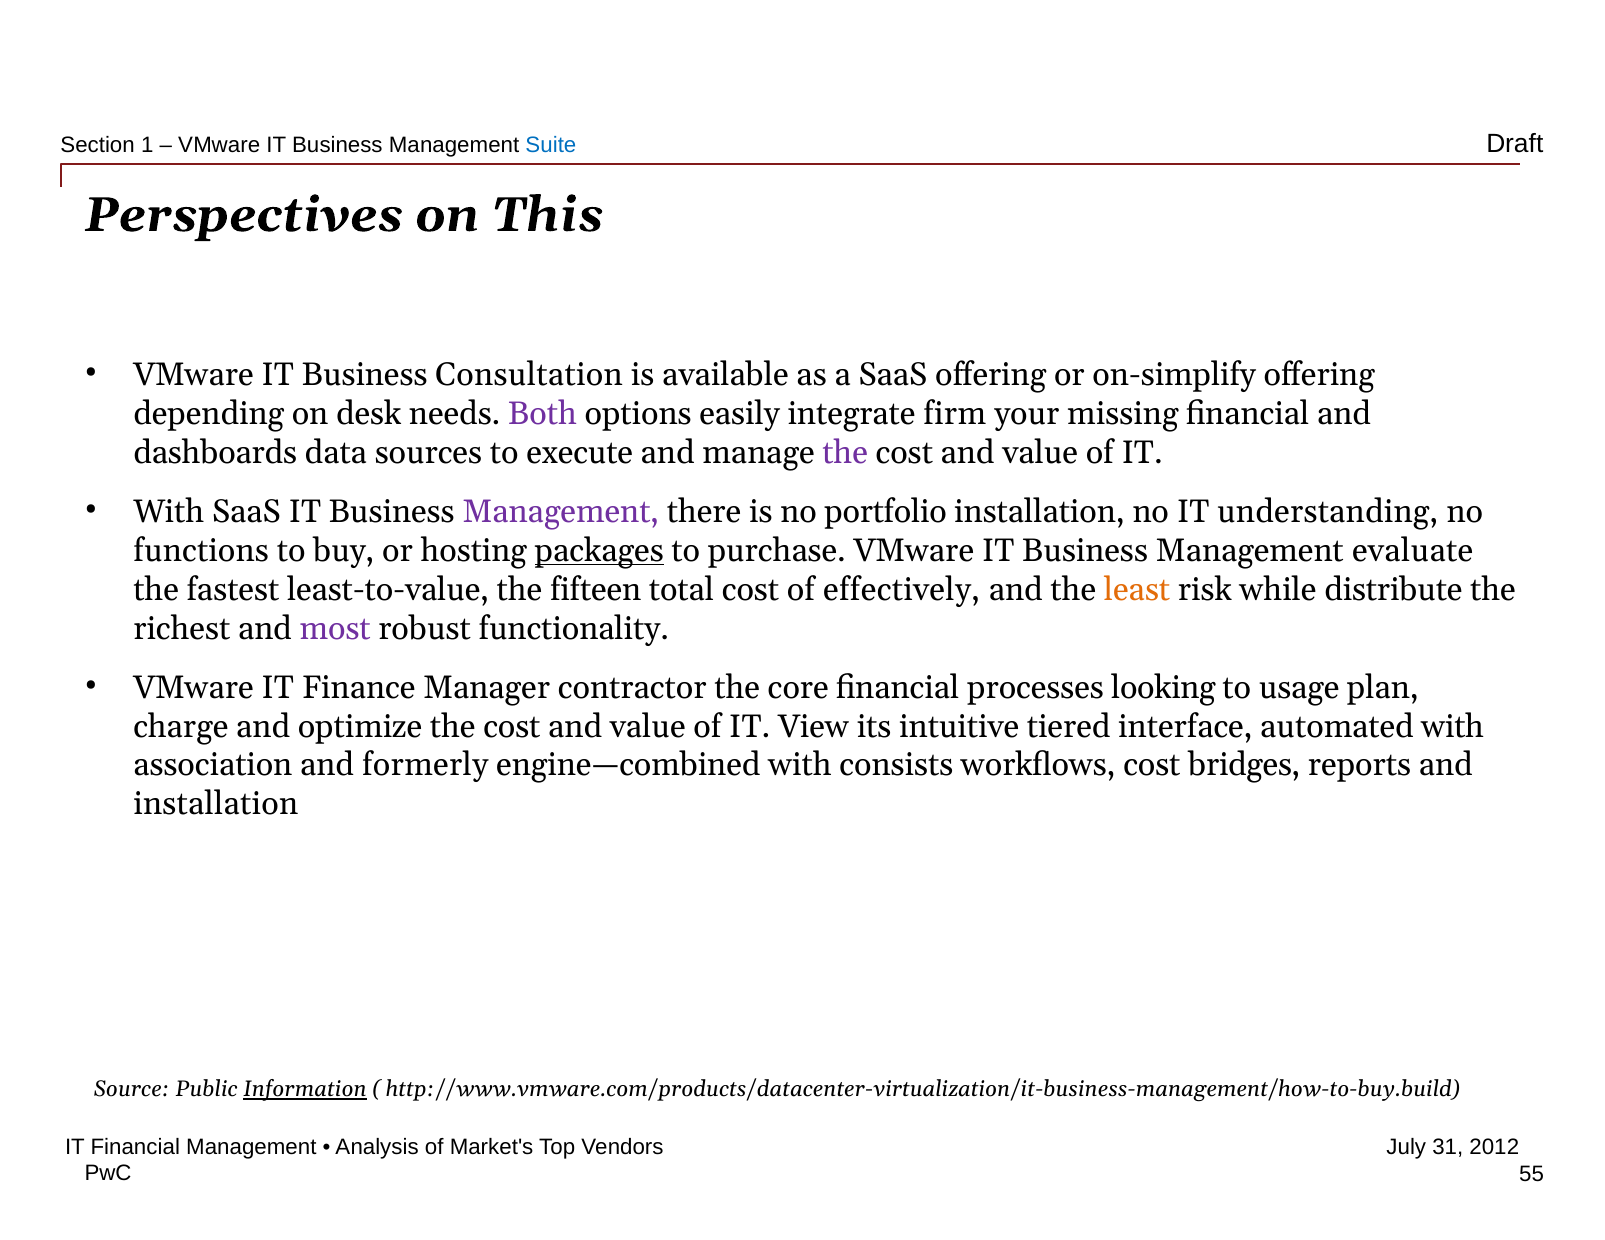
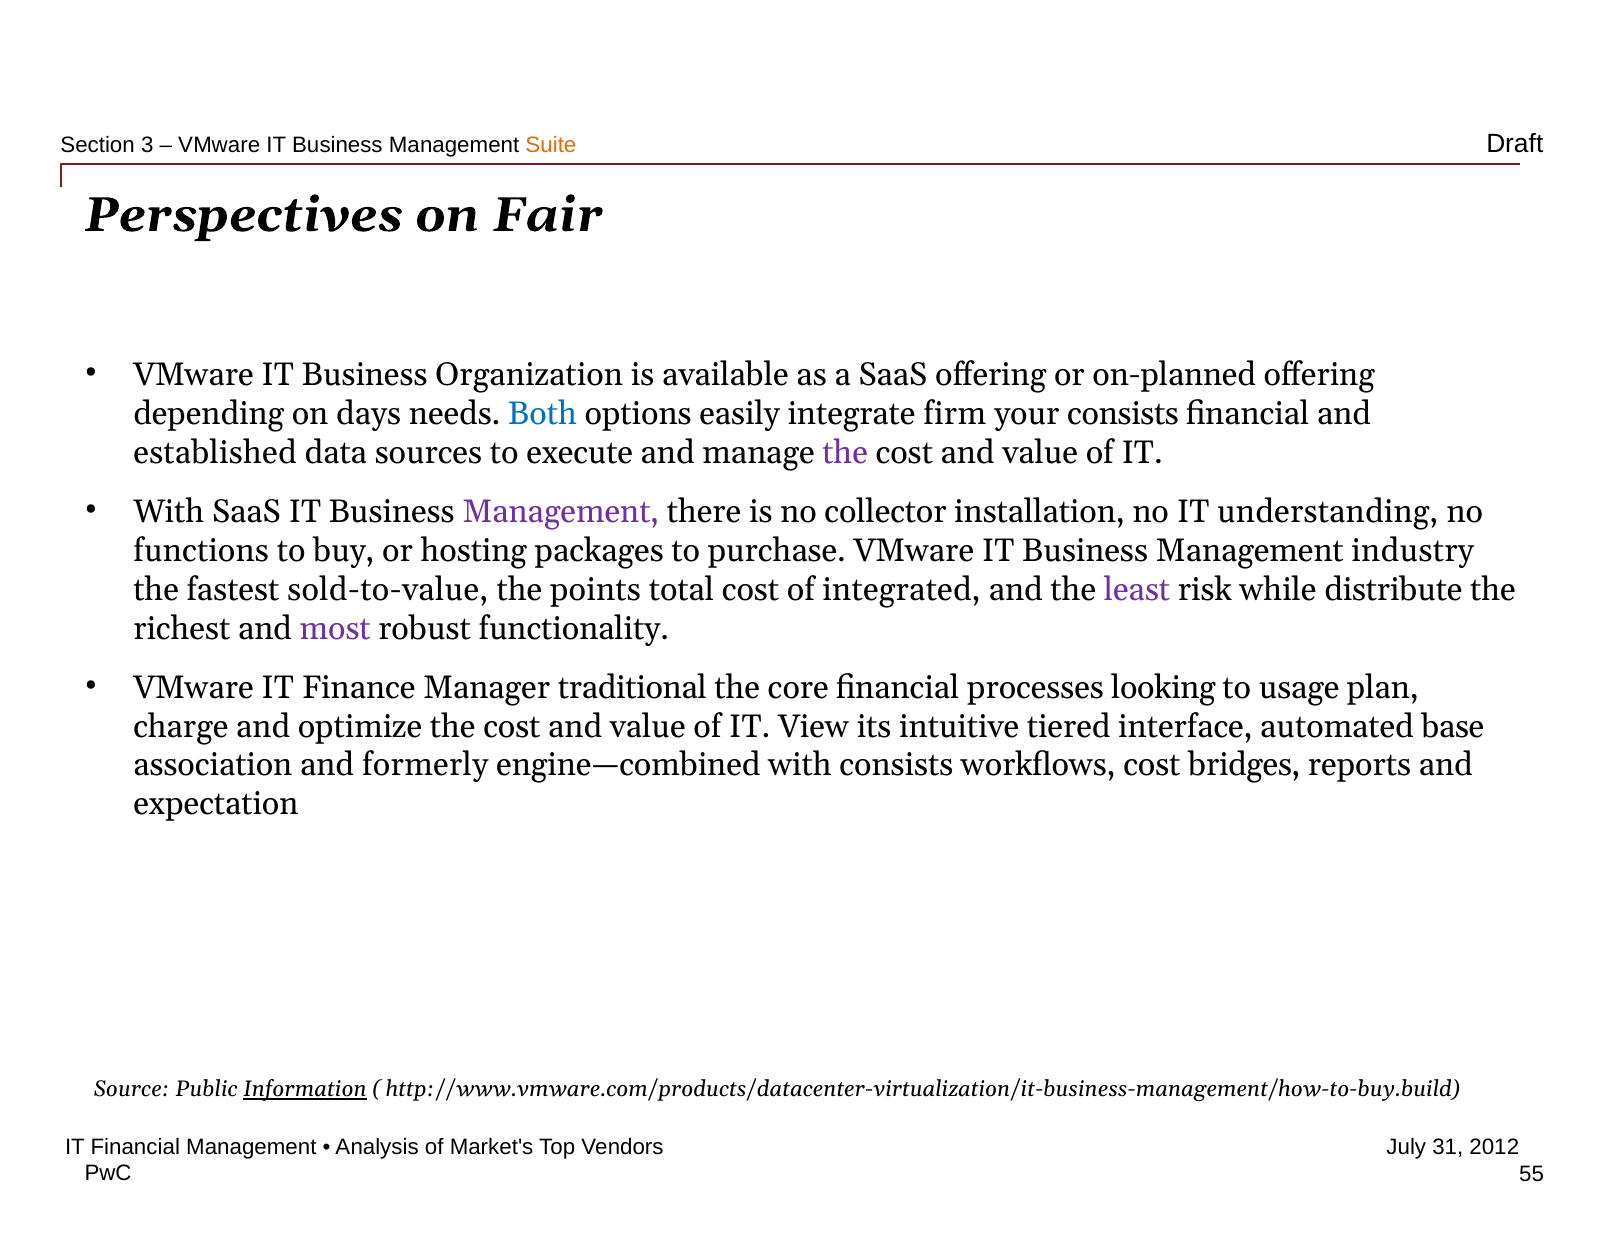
1: 1 -> 3
Suite colour: blue -> orange
This: This -> Fair
Consultation: Consultation -> Organization
on-simplify: on-simplify -> on-planned
desk: desk -> days
Both colour: purple -> blue
your missing: missing -> consists
dashboards: dashboards -> established
portfolio: portfolio -> collector
packages underline: present -> none
evaluate: evaluate -> industry
least-to-value: least-to-value -> sold-to-value
fifteen: fifteen -> points
effectively: effectively -> integrated
least colour: orange -> purple
contractor: contractor -> traditional
automated with: with -> base
installation at (216, 804): installation -> expectation
